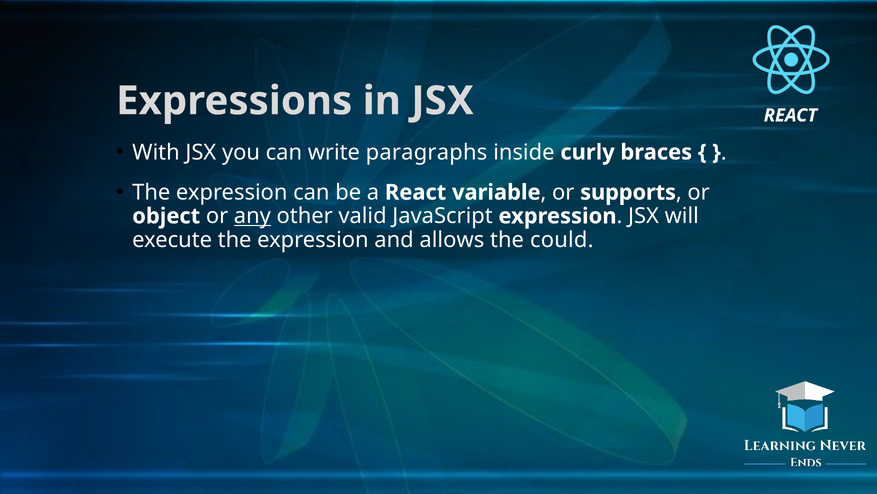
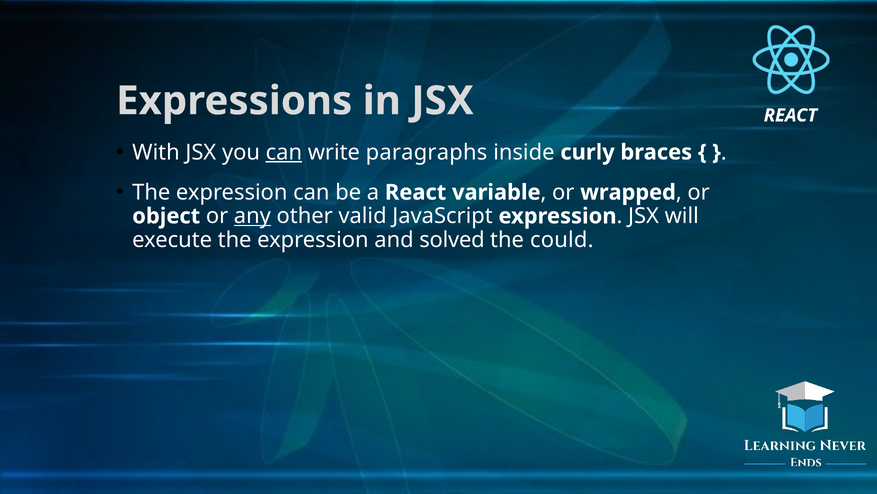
can at (284, 152) underline: none -> present
supports: supports -> wrapped
allows: allows -> solved
